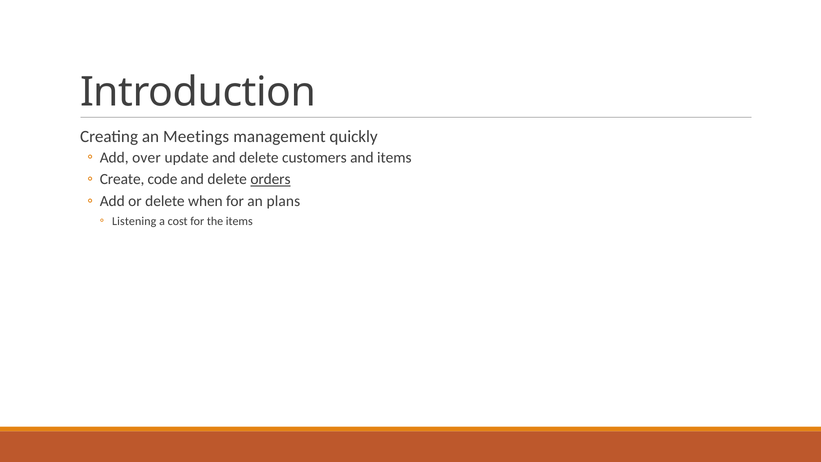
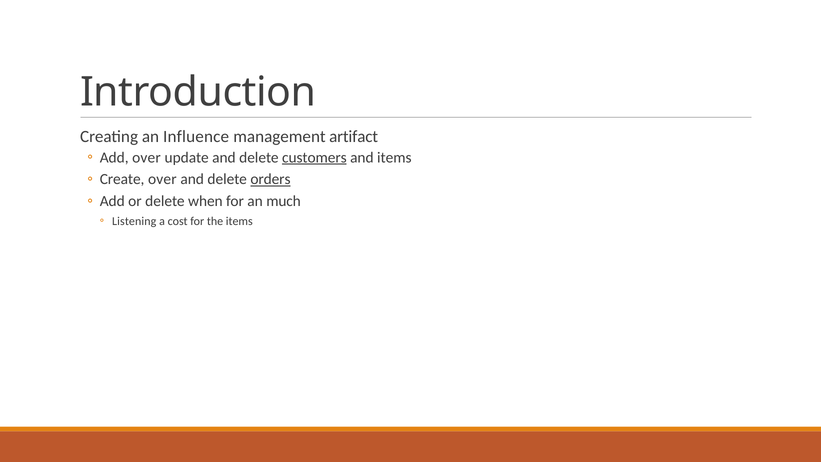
Meetings: Meetings -> Influence
quickly: quickly -> artifact
customers underline: none -> present
Create code: code -> over
plans: plans -> much
